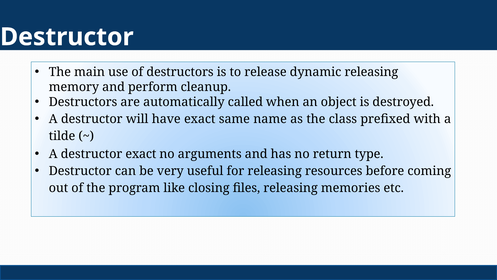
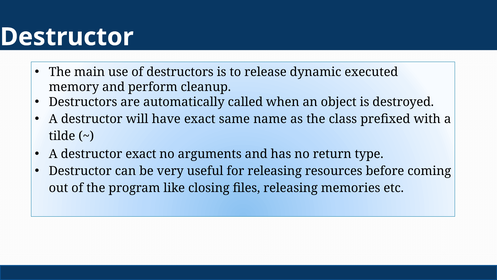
dynamic releasing: releasing -> executed
